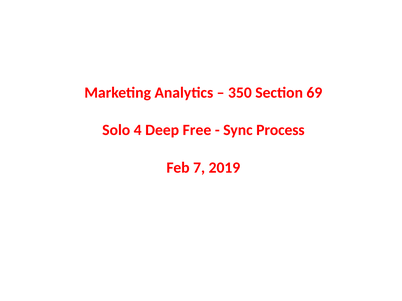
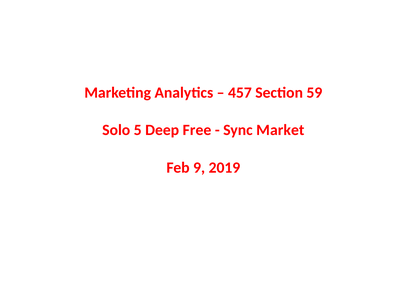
350: 350 -> 457
69: 69 -> 59
4: 4 -> 5
Process: Process -> Market
7: 7 -> 9
